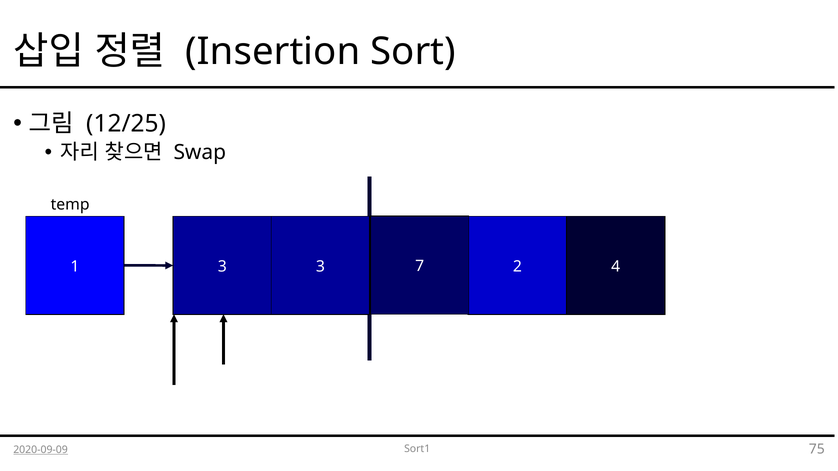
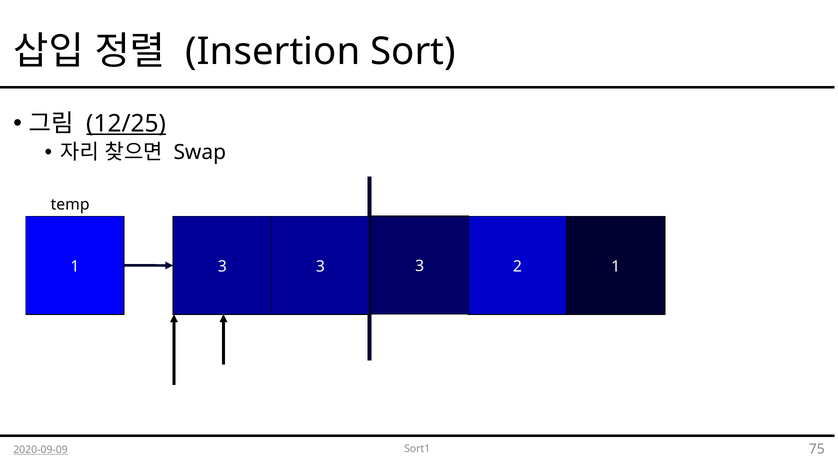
12/25 underline: none -> present
1 7: 7 -> 3
2 4: 4 -> 1
